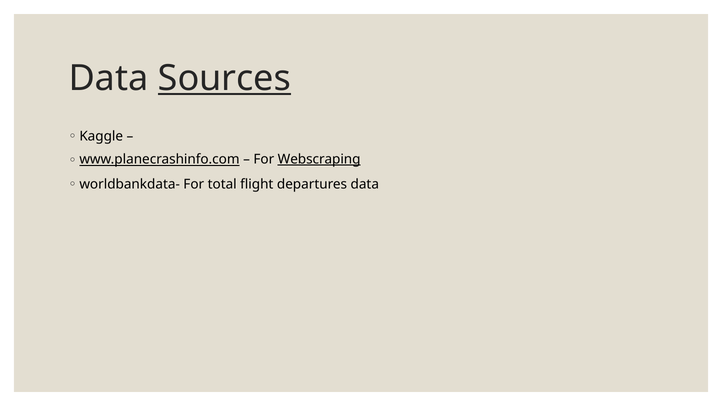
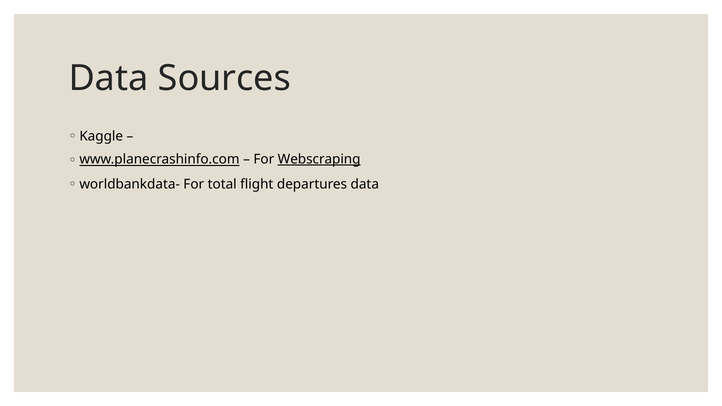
Sources underline: present -> none
